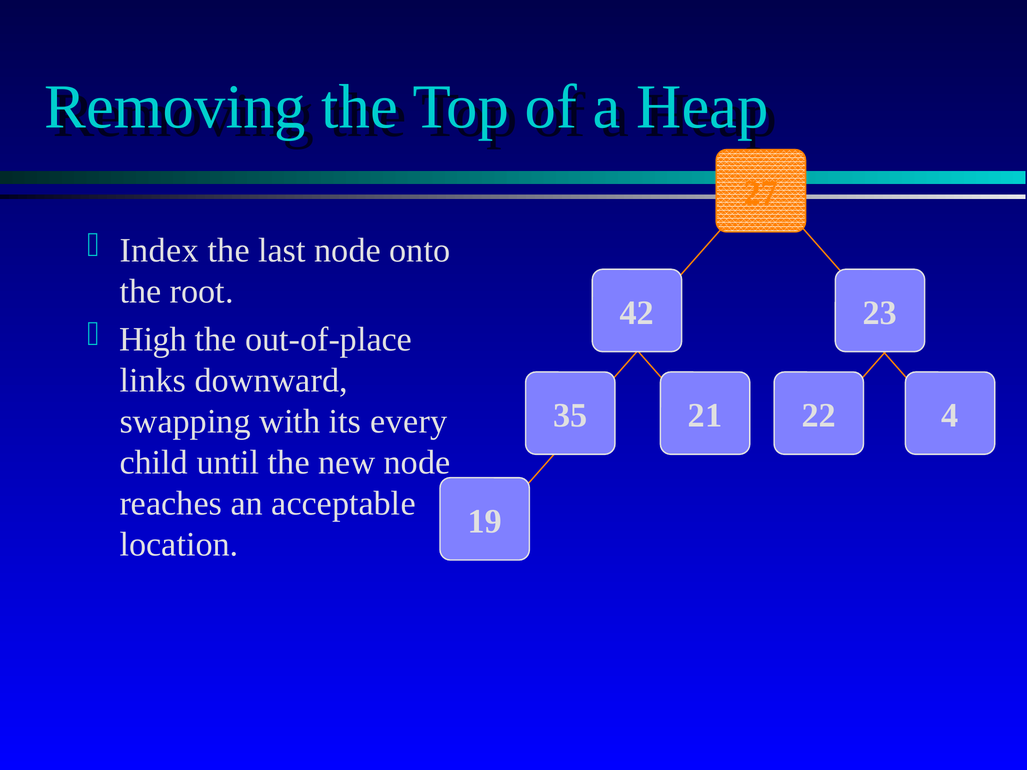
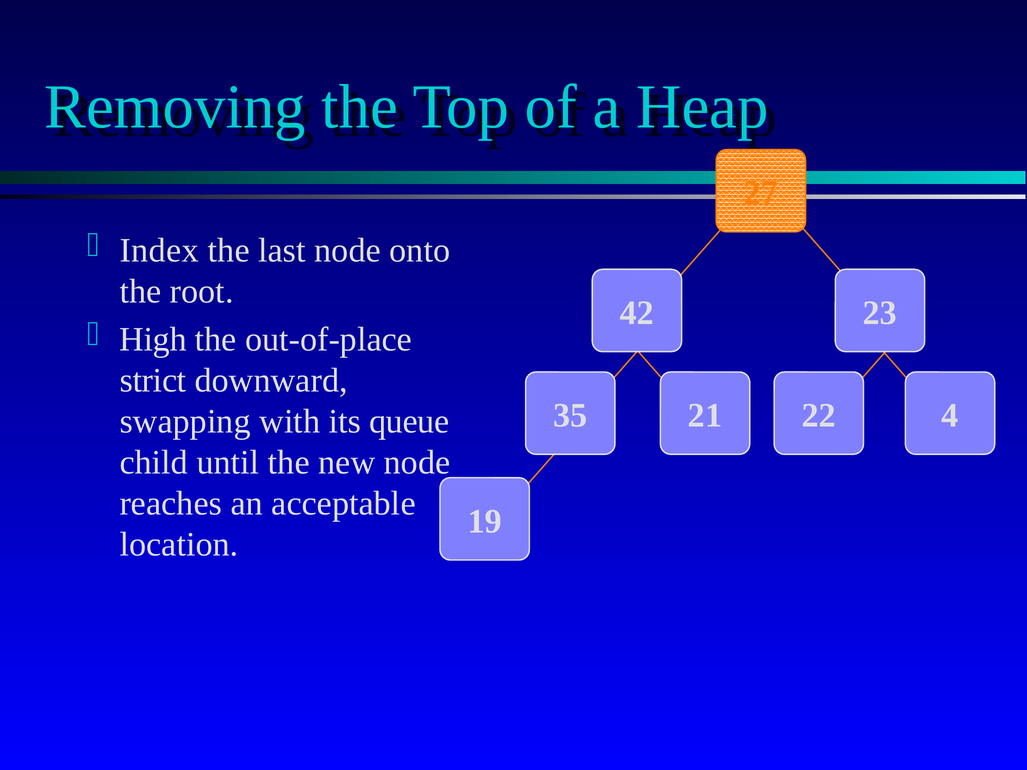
links: links -> strict
every: every -> queue
